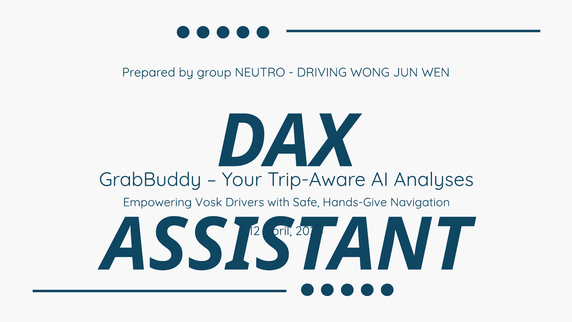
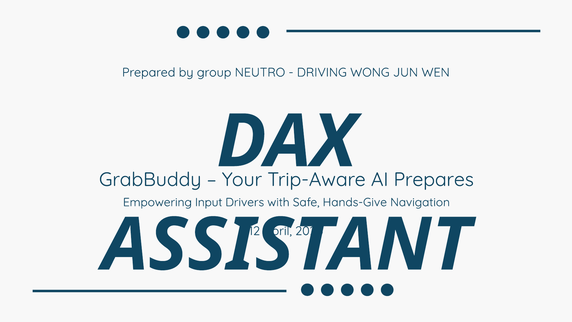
Analyses: Analyses -> Prepares
Vosk: Vosk -> Input
